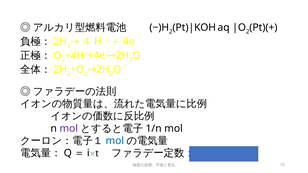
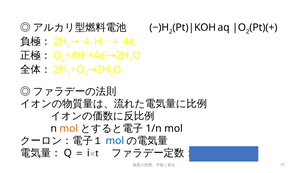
mol at (69, 129) colour: purple -> orange
